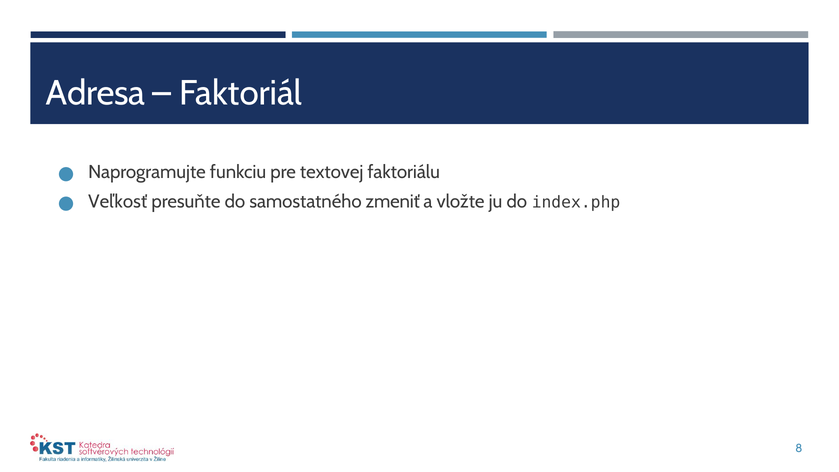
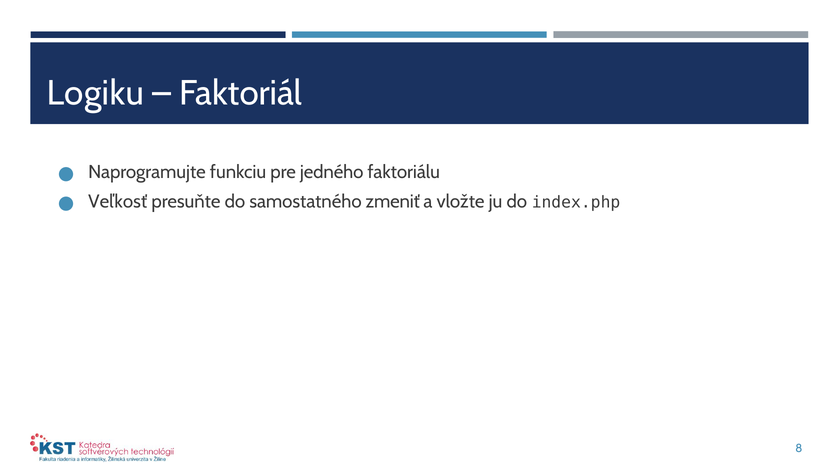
Adresa: Adresa -> Logiku
textovej: textovej -> jedného
